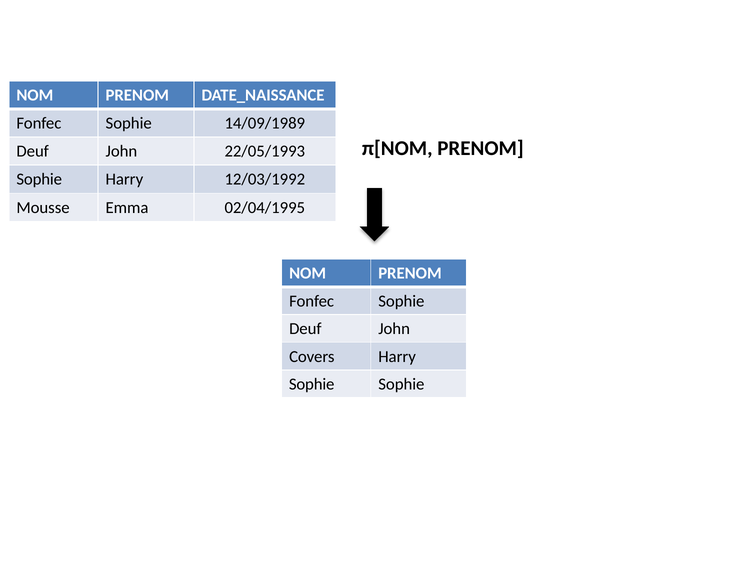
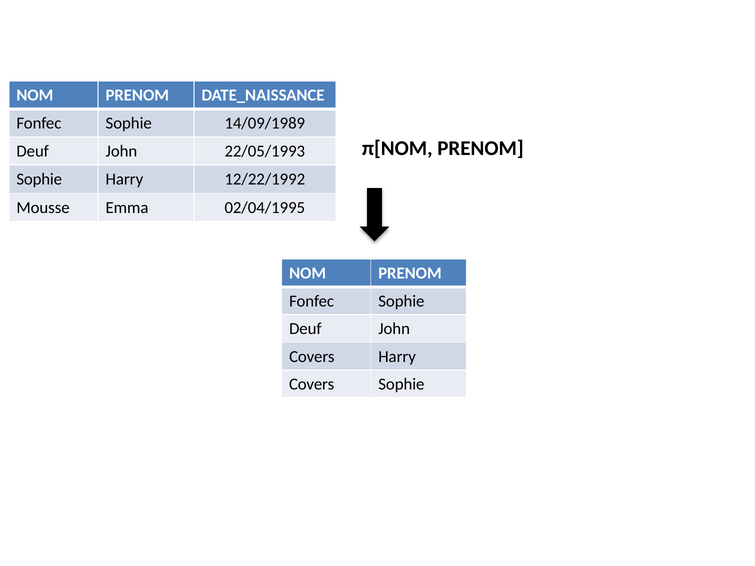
12/03/1992: 12/03/1992 -> 12/22/1992
Sophie at (312, 384): Sophie -> Covers
